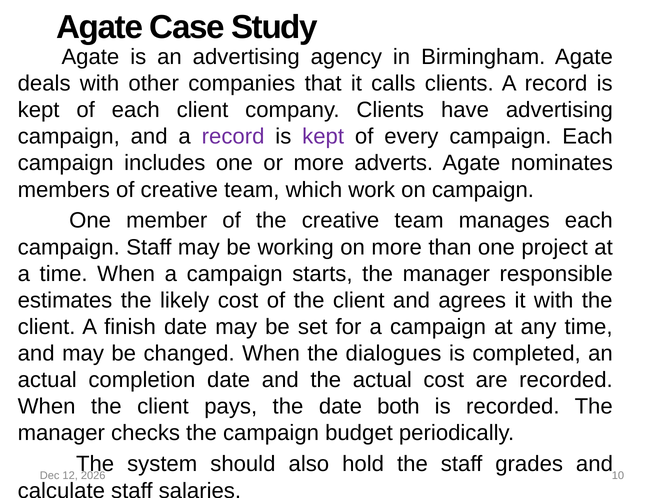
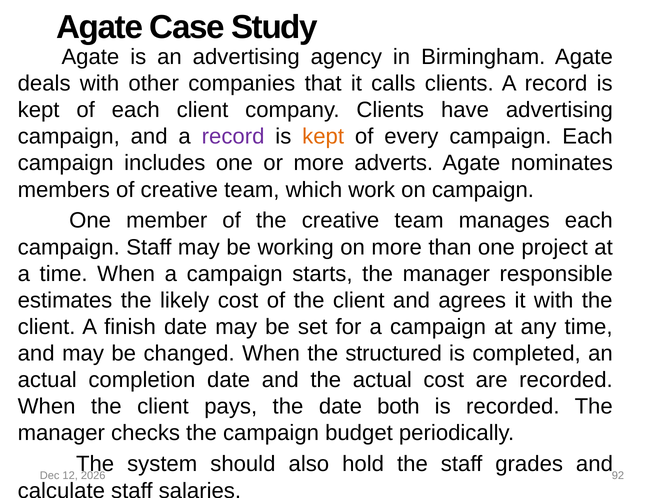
kept at (323, 137) colour: purple -> orange
dialogues: dialogues -> structured
10: 10 -> 92
